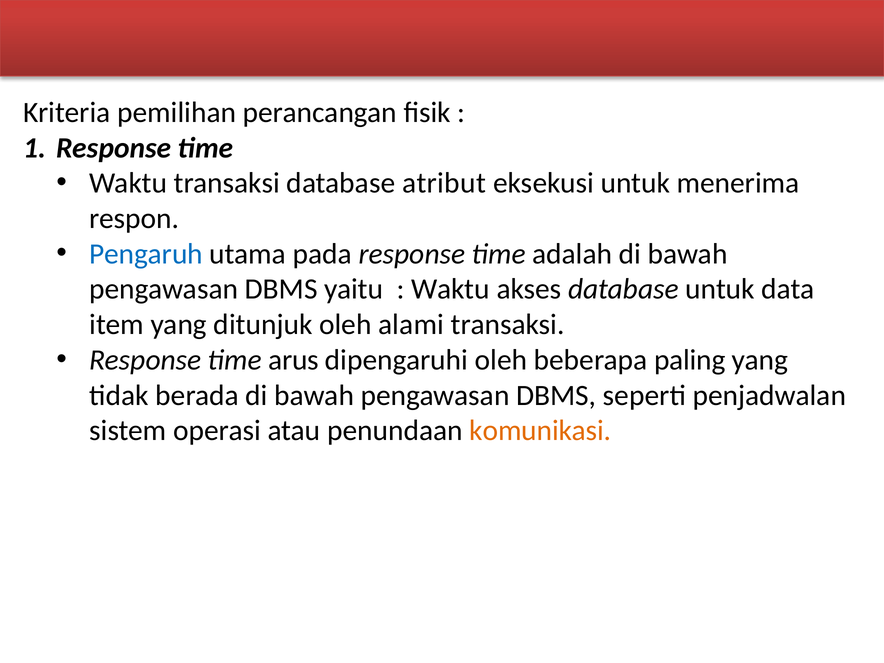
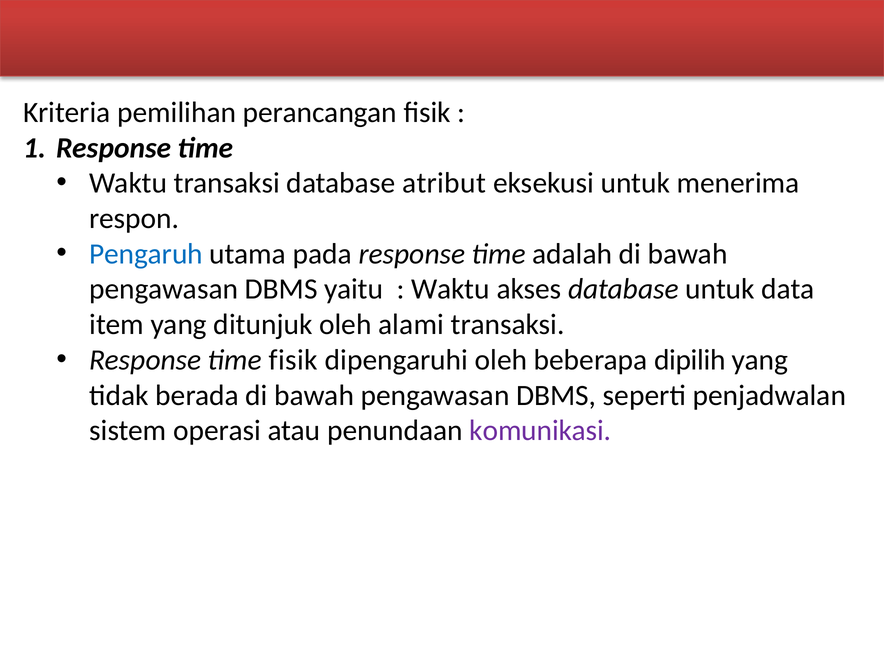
time arus: arus -> fisik
paling: paling -> dipilih
komunikasi colour: orange -> purple
